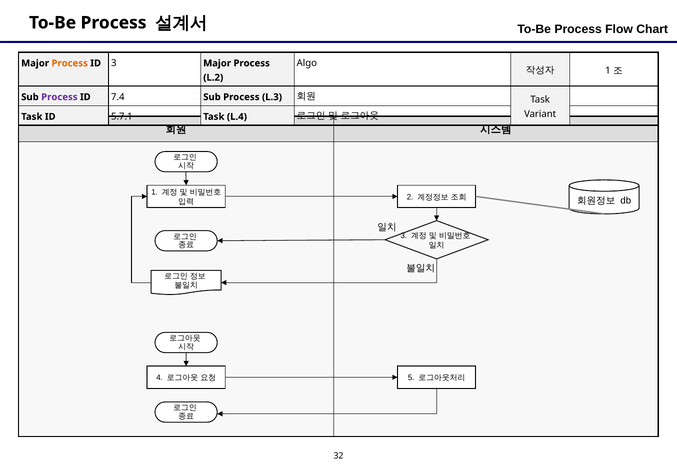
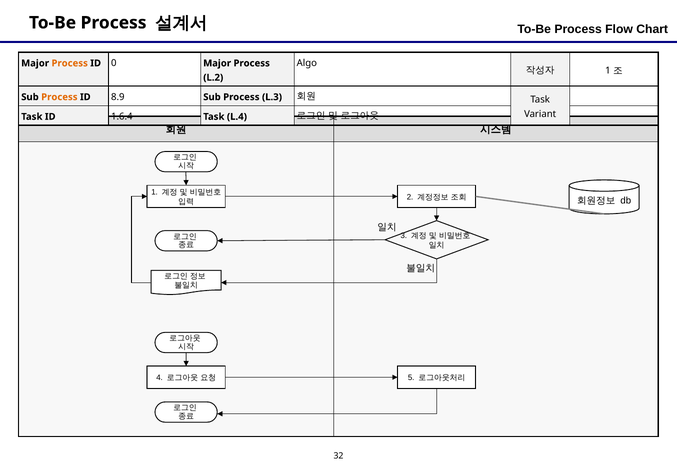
ID 3: 3 -> 0
Process at (59, 97) colour: purple -> orange
7.4: 7.4 -> 8.9
5.7.1: 5.7.1 -> 1.6.4
